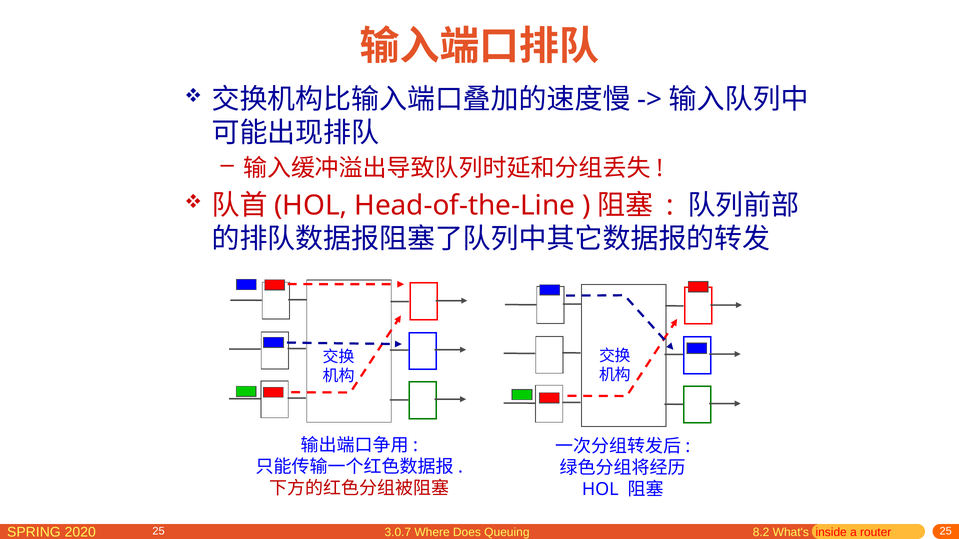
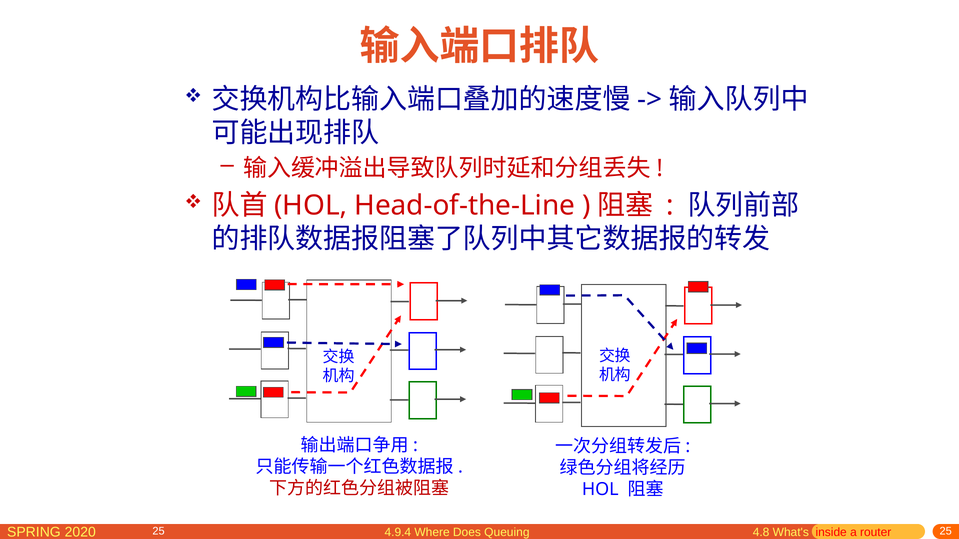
3.0.7: 3.0.7 -> 4.9.4
8.2: 8.2 -> 4.8
